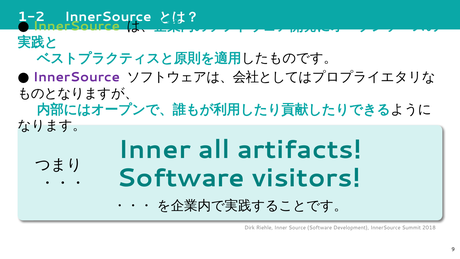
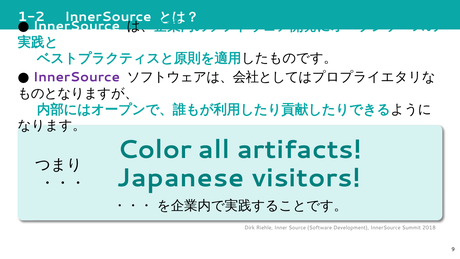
InnerSource at (76, 26) colour: light green -> white
Inner at (154, 150): Inner -> Color
Software at (181, 178): Software -> Japanese
